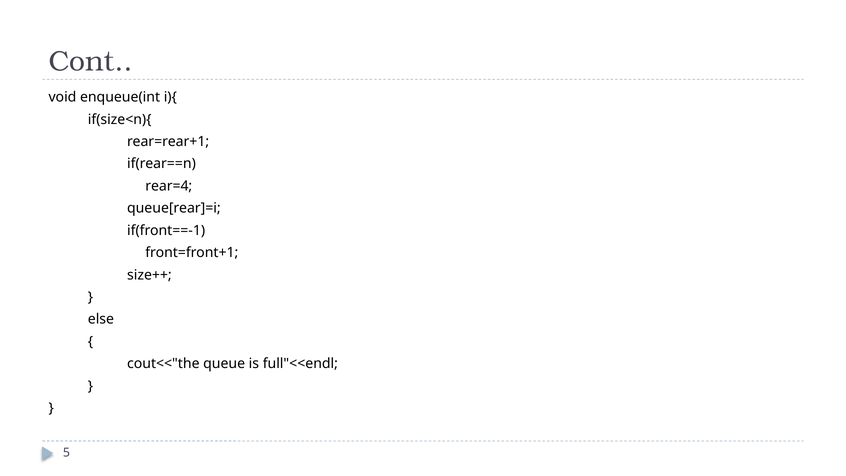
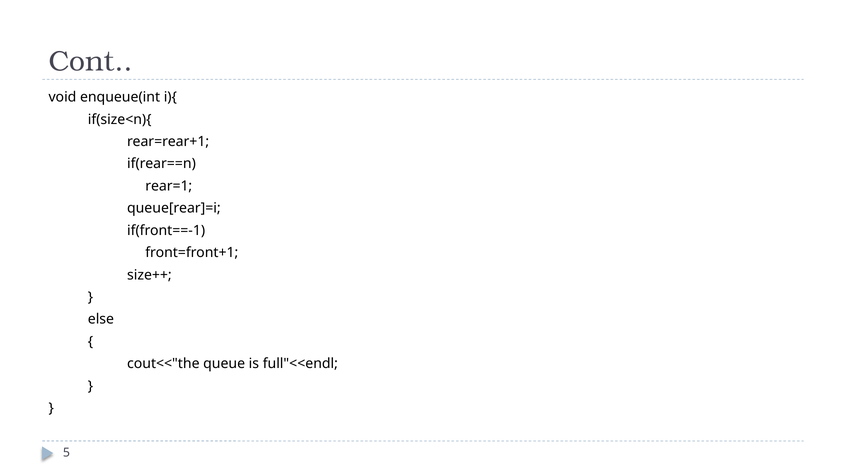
rear=4: rear=4 -> rear=1
